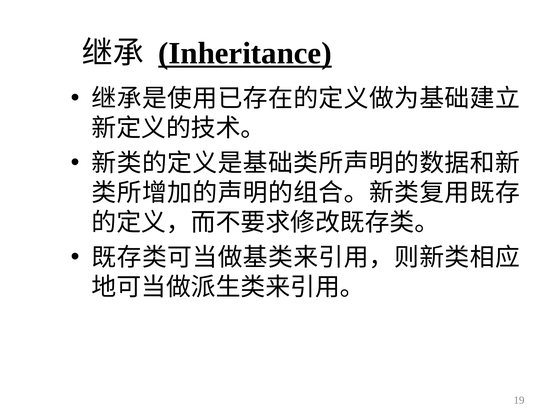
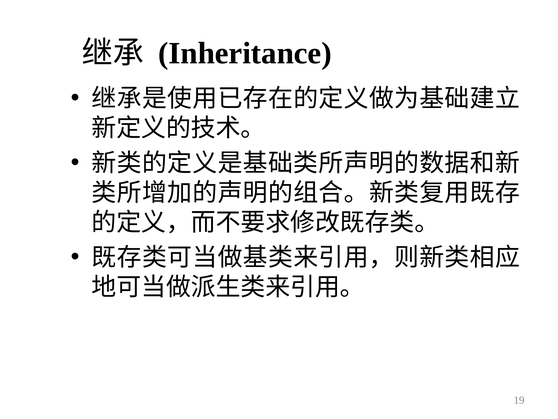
Inheritance underline: present -> none
